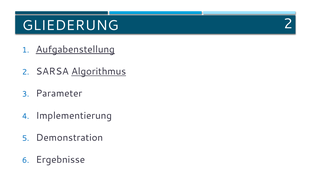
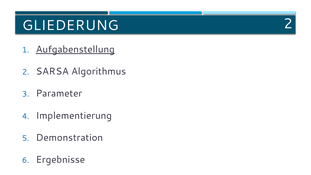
Algorithmus underline: present -> none
